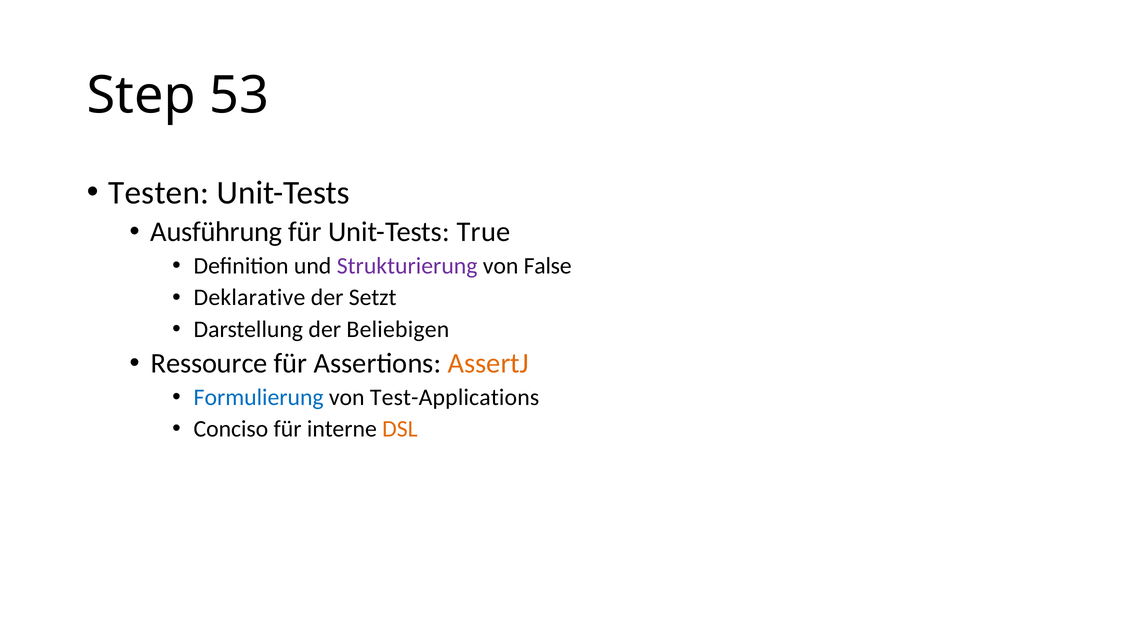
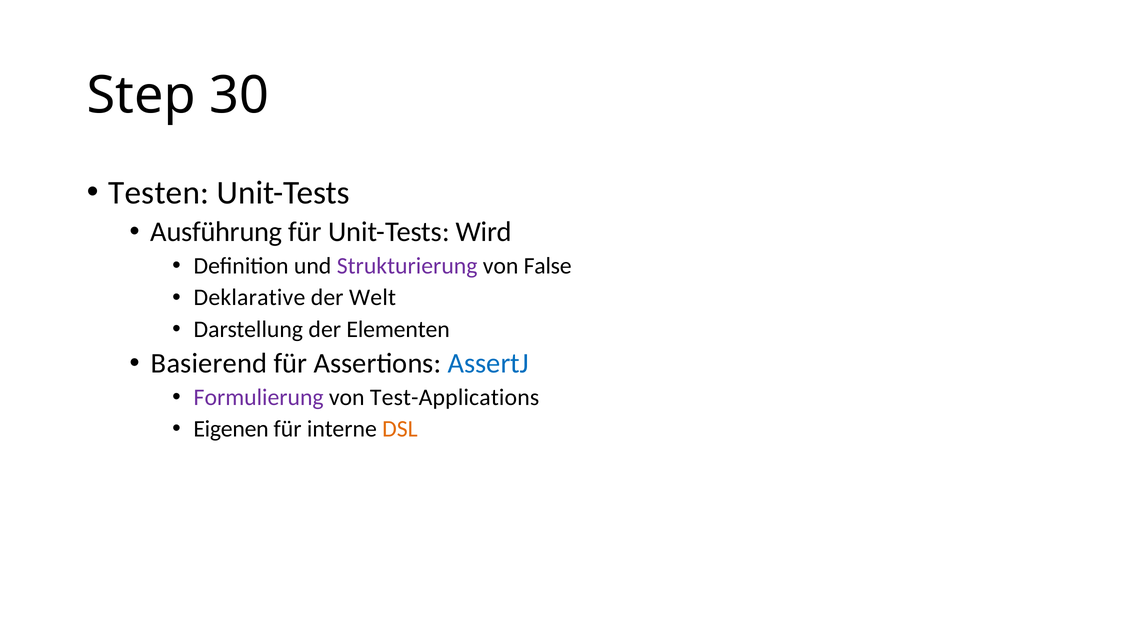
53: 53 -> 30
True: True -> Wird
Setzt: Setzt -> Welt
Beliebigen: Beliebigen -> Elementen
Ressource: Ressource -> Basierend
AssertJ colour: orange -> blue
Formulierung colour: blue -> purple
Conciso: Conciso -> Eigenen
